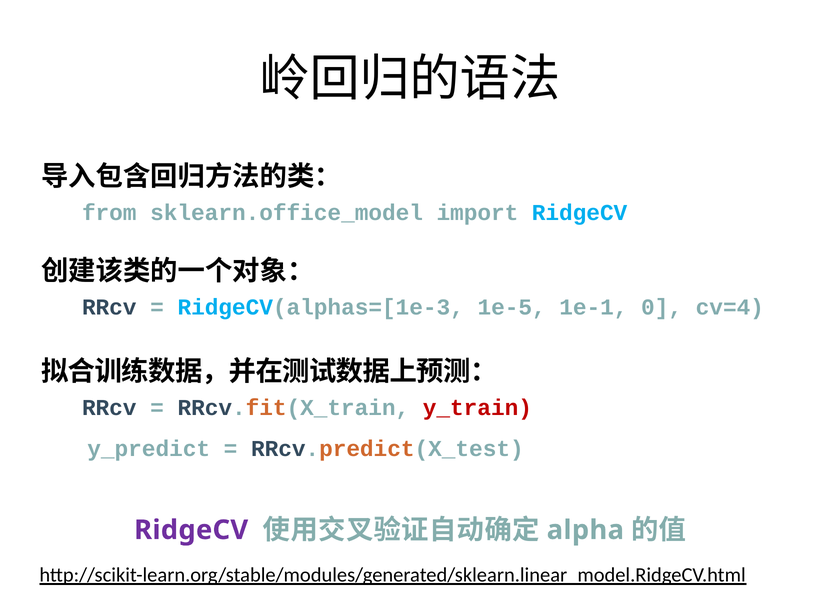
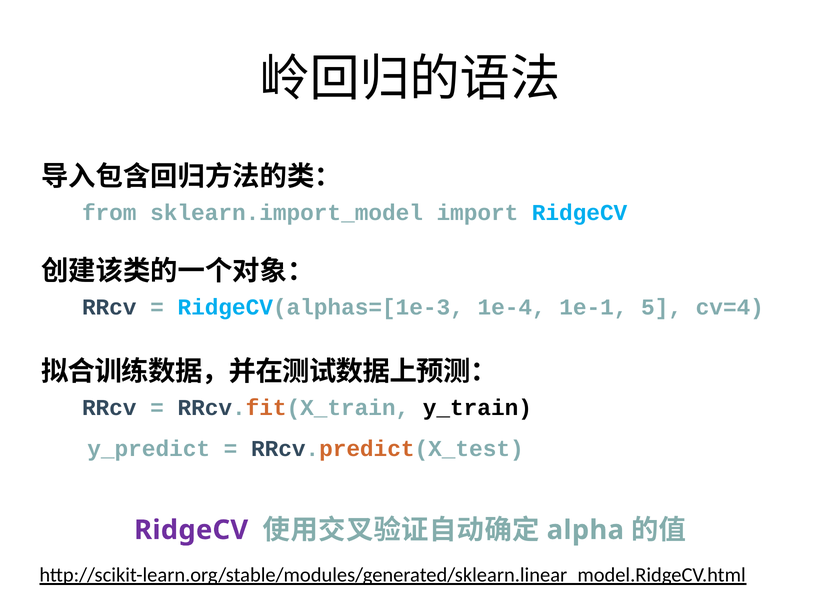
sklearn.office_model: sklearn.office_model -> sklearn.import_model
1e-5: 1e-5 -> 1e-4
0: 0 -> 5
y_train colour: red -> black
